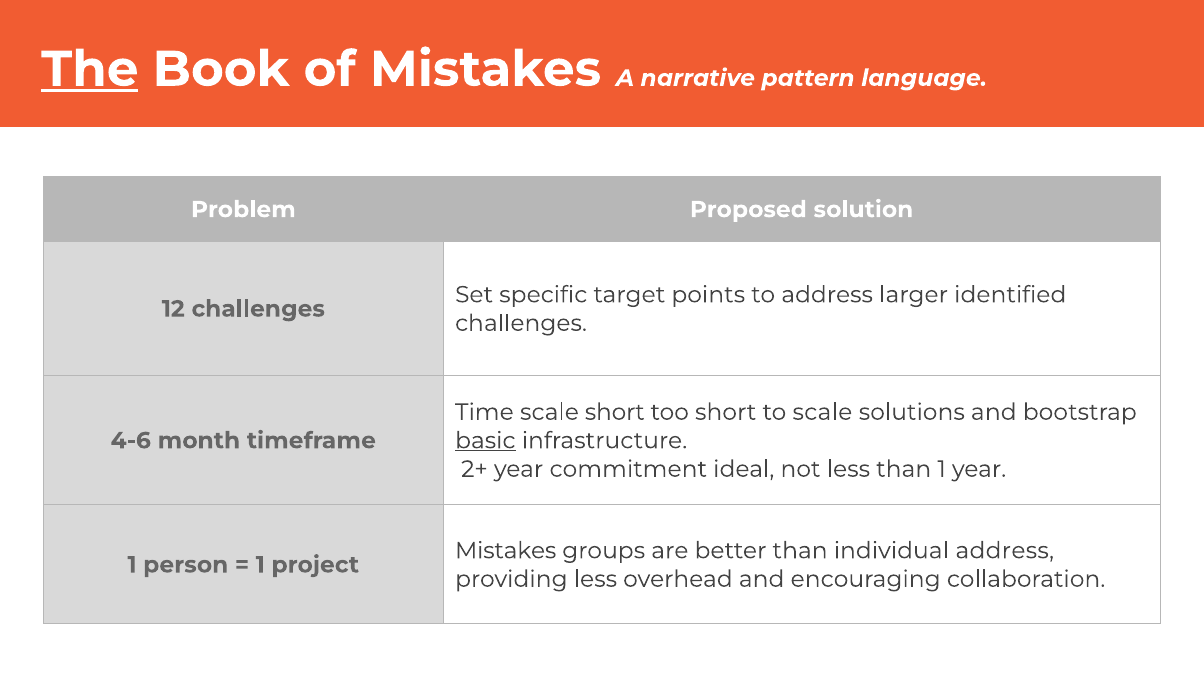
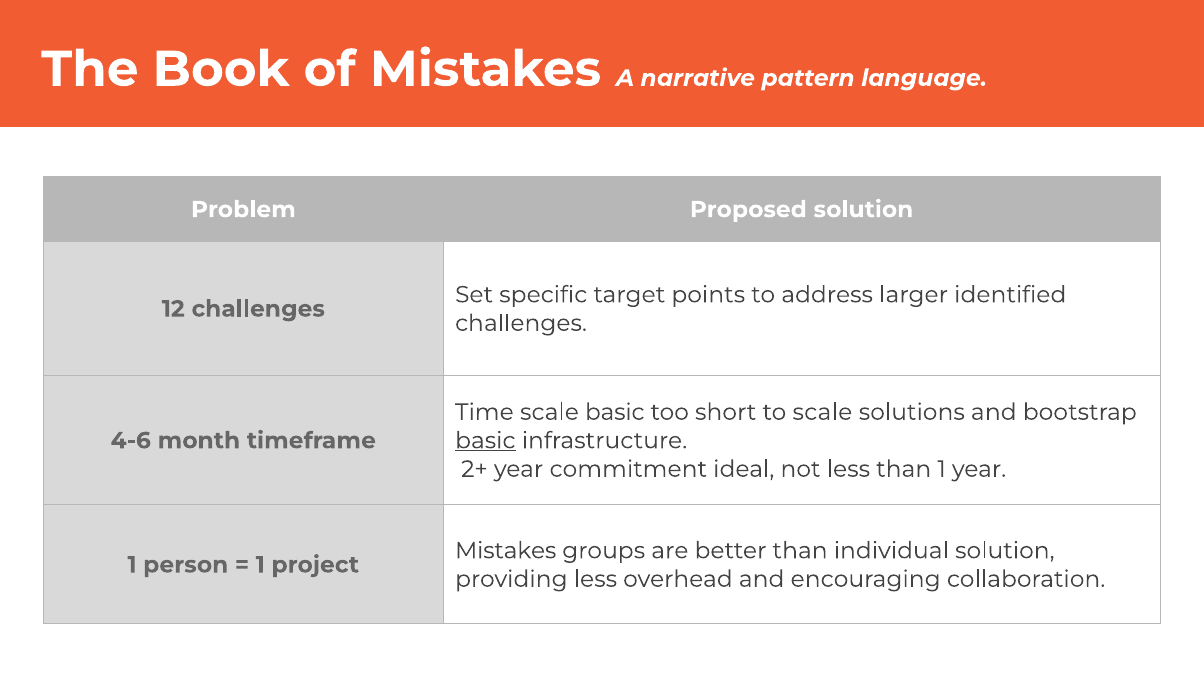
The underline: present -> none
scale short: short -> basic
individual address: address -> solution
